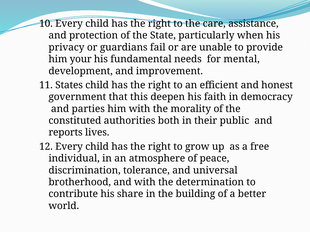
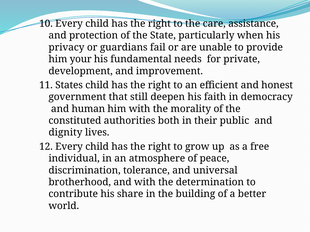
mental: mental -> private
this: this -> still
parties: parties -> human
reports: reports -> dignity
